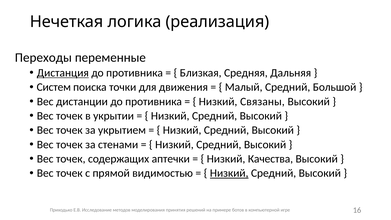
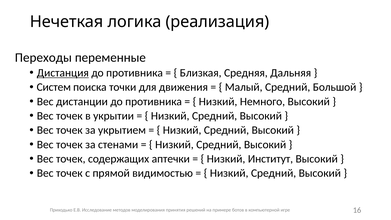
Связаны: Связаны -> Немного
Качества: Качества -> Институт
Низкий at (229, 173) underline: present -> none
